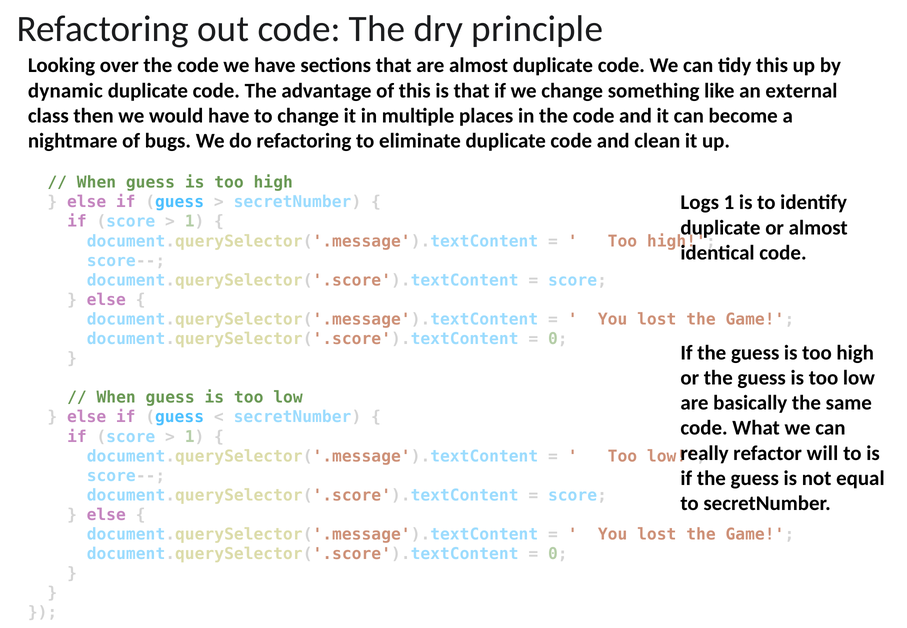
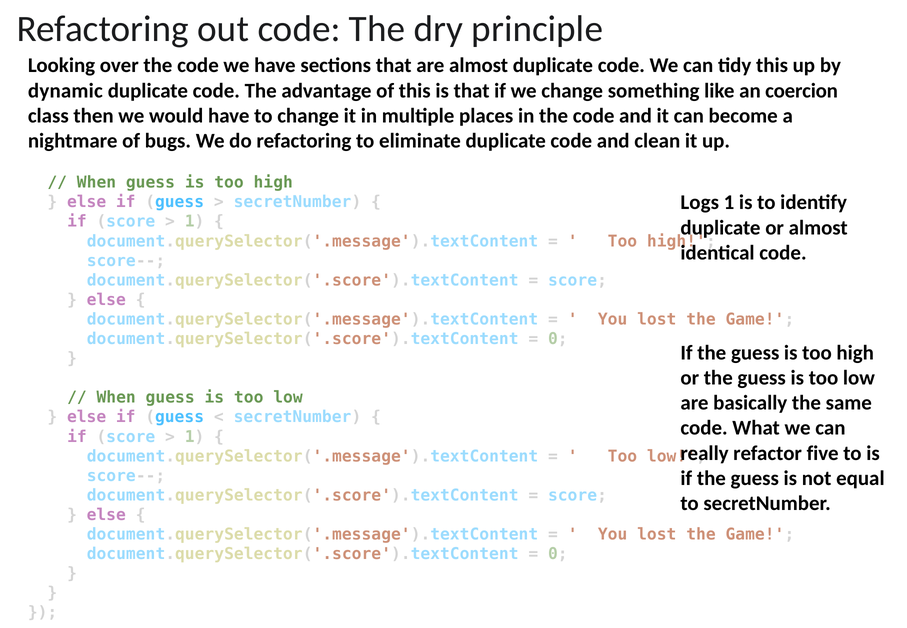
external: external -> coercion
will: will -> five
